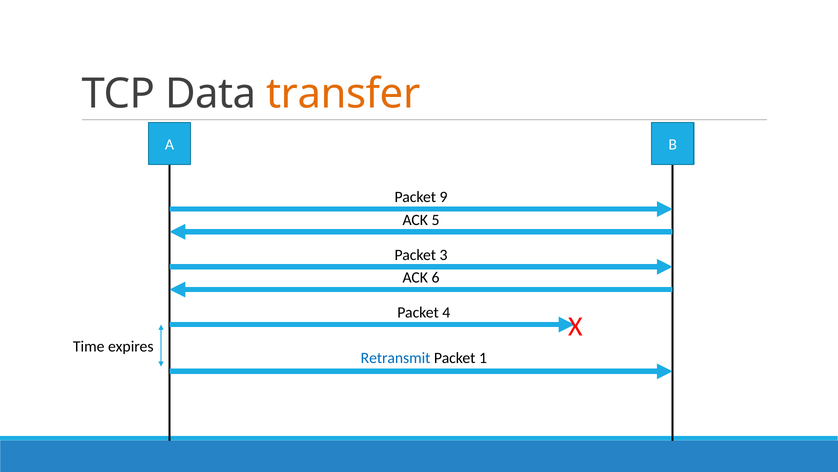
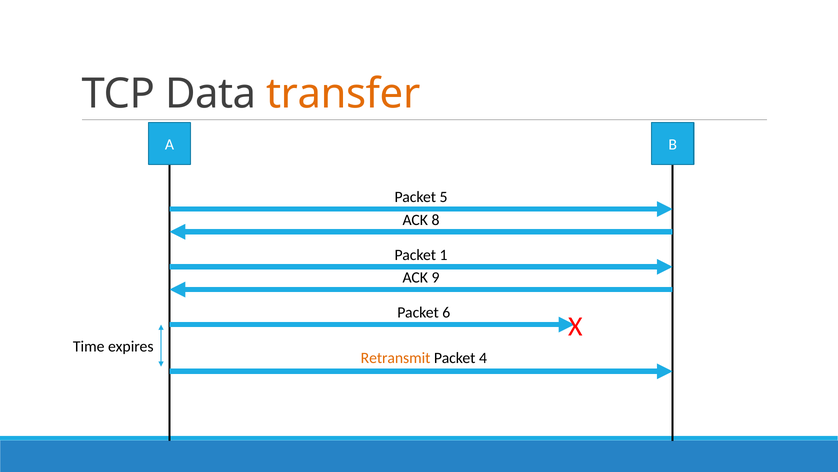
9: 9 -> 5
5: 5 -> 8
3: 3 -> 1
6: 6 -> 9
4: 4 -> 6
Retransmit colour: blue -> orange
1: 1 -> 4
